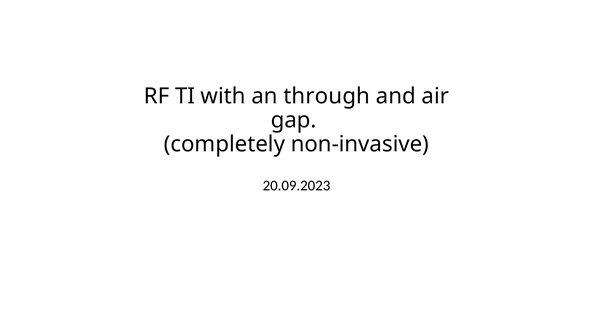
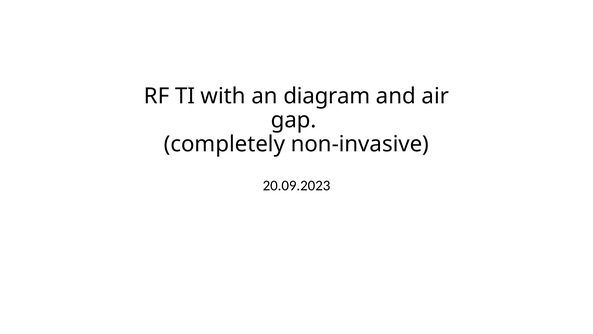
through: through -> diagram
